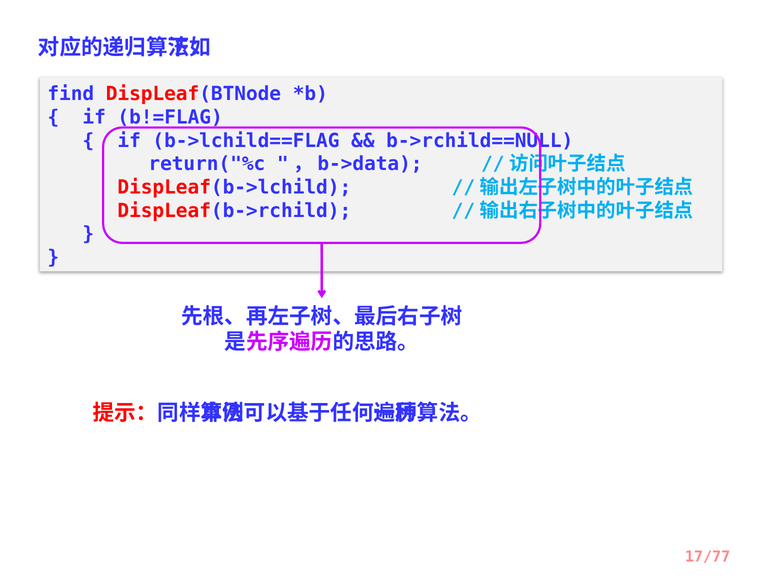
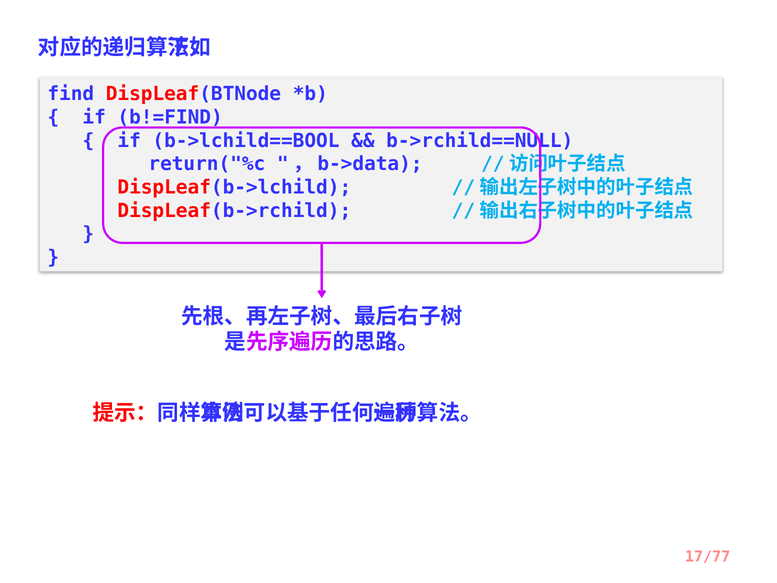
b!=FLAG: b!=FLAG -> b!=FIND
b->lchild==FLAG: b->lchild==FLAG -> b->lchild==BOOL
